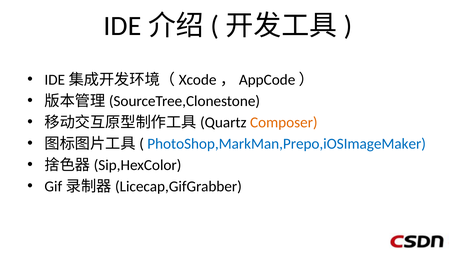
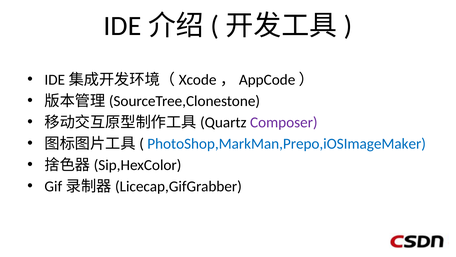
Composer colour: orange -> purple
